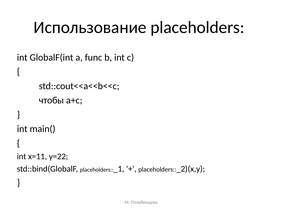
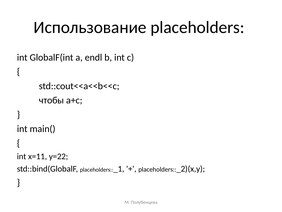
func: func -> endl
